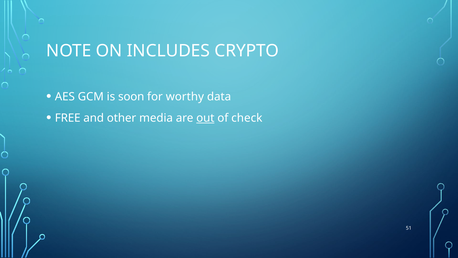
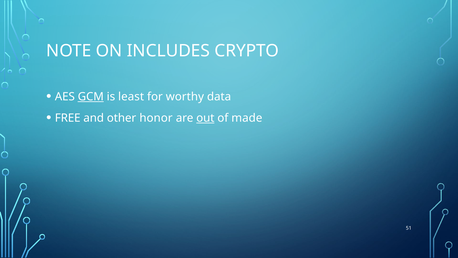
GCM underline: none -> present
soon: soon -> least
media: media -> honor
check: check -> made
